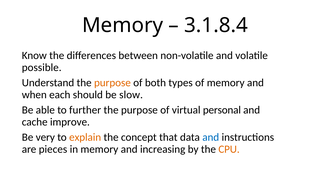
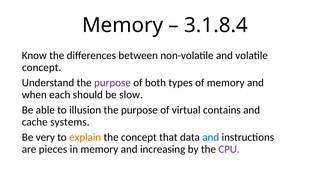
possible at (42, 67): possible -> concept
purpose at (112, 83) colour: orange -> purple
further: further -> illusion
personal: personal -> contains
improve: improve -> systems
CPU colour: orange -> purple
